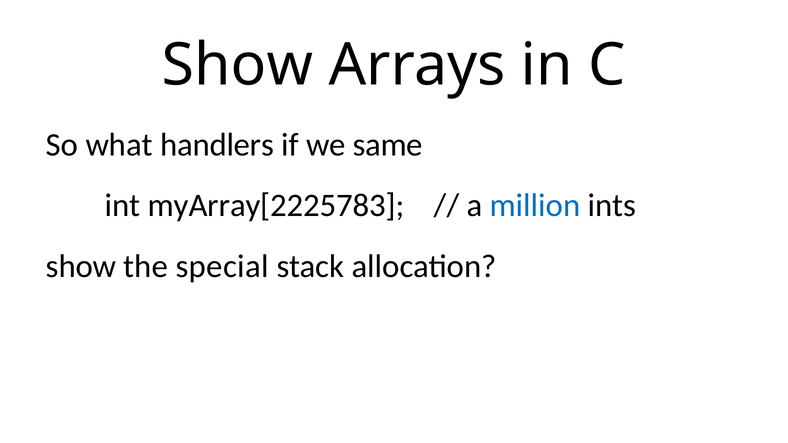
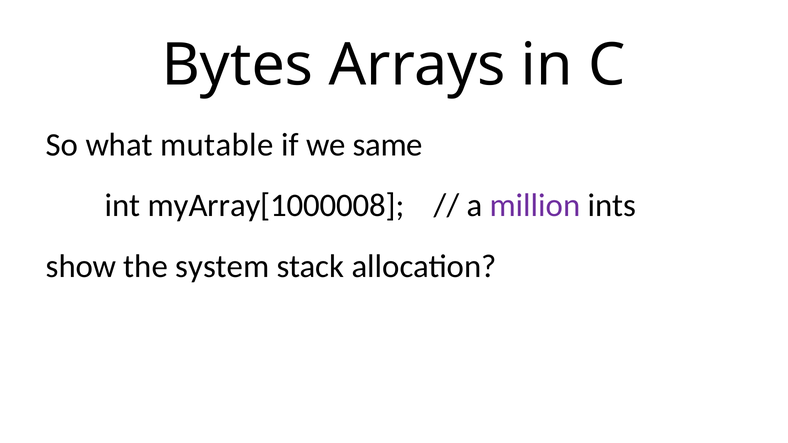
Show at (237, 65): Show -> Bytes
handlers: handlers -> mutable
myArray[2225783: myArray[2225783 -> myArray[1000008
million colour: blue -> purple
special: special -> system
